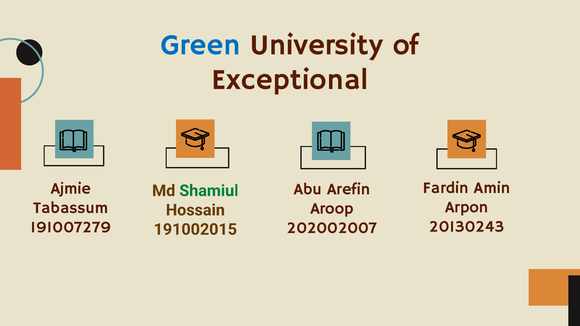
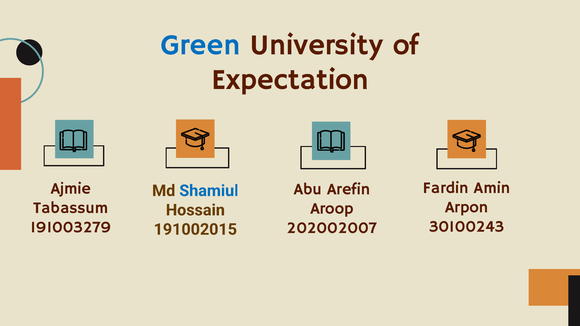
Exceptional: Exceptional -> Expectation
Shamiul colour: green -> blue
20130243: 20130243 -> 30100243
191007279: 191007279 -> 191003279
